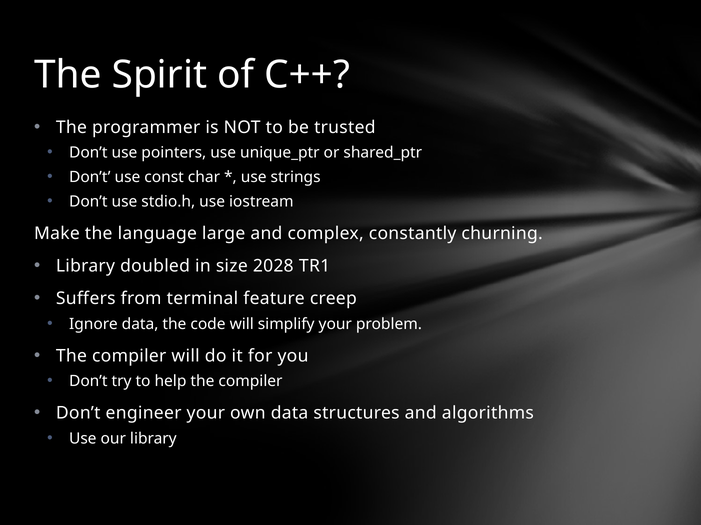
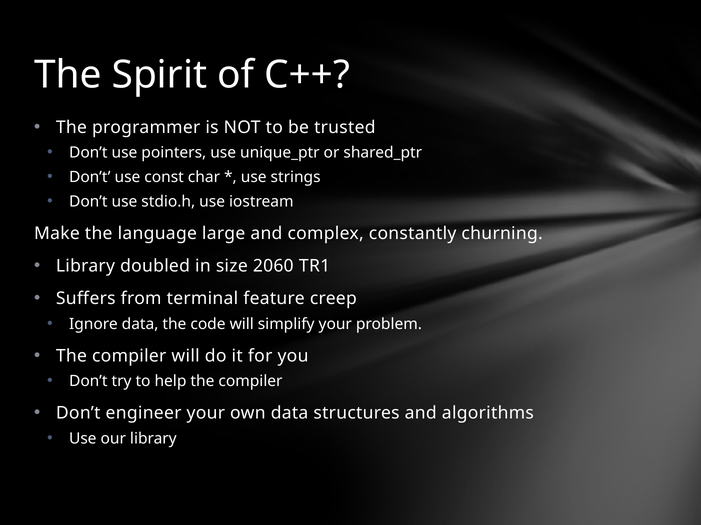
2028: 2028 -> 2060
